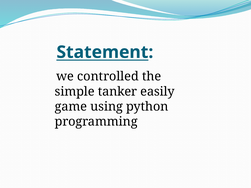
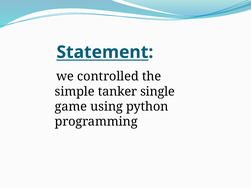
easily: easily -> single
